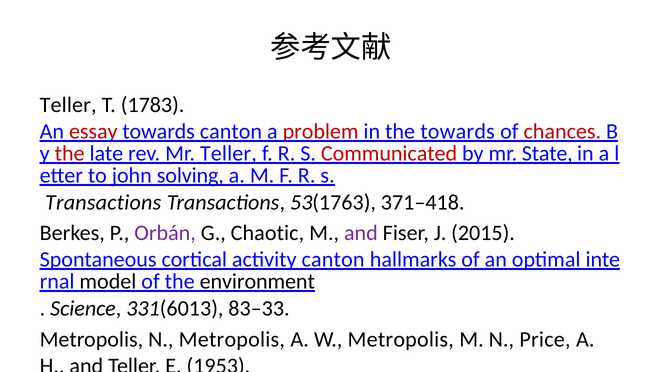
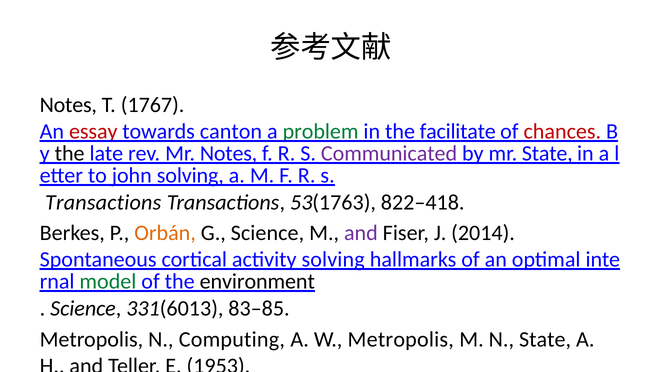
Teller at (68, 105): Teller -> Notes
1783: 1783 -> 1767
problem colour: red -> green
the towards: towards -> facilitate
the at (70, 154) colour: red -> black
Mr Teller: Teller -> Notes
Communicated colour: red -> purple
371–418: 371–418 -> 822–418
Orbán colour: purple -> orange
G Chaotic: Chaotic -> Science
2015: 2015 -> 2014
activity canton: canton -> solving
model colour: black -> green
83–33: 83–33 -> 83–85
N Metropolis: Metropolis -> Computing
N Price: Price -> State
